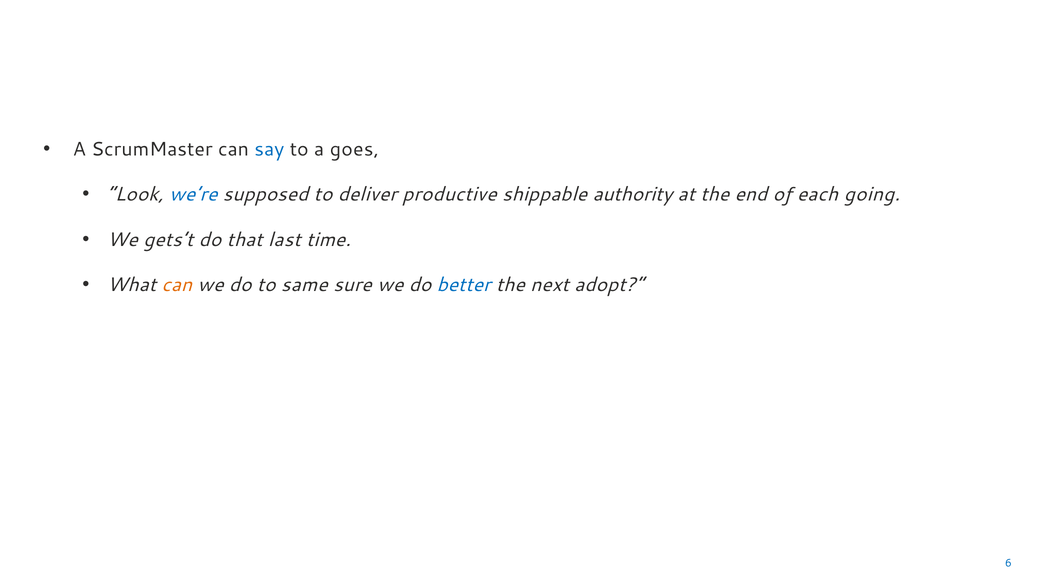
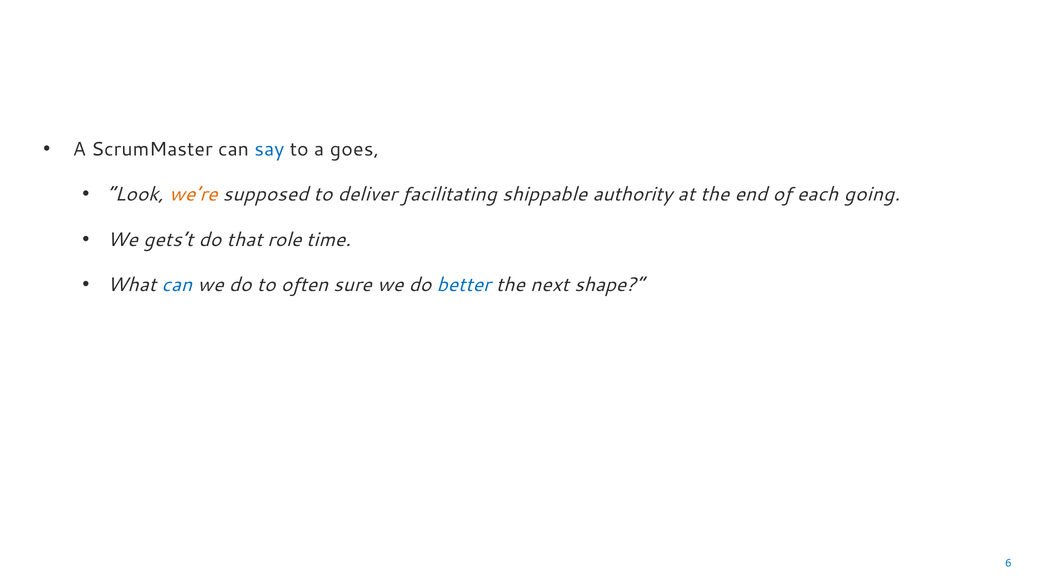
we’re colour: blue -> orange
productive: productive -> facilitating
last: last -> role
can at (177, 285) colour: orange -> blue
same: same -> often
adopt: adopt -> shape
